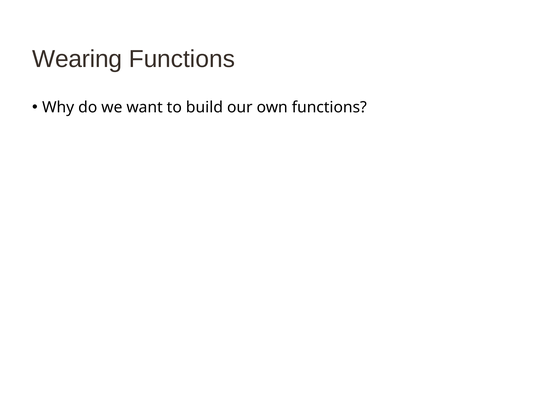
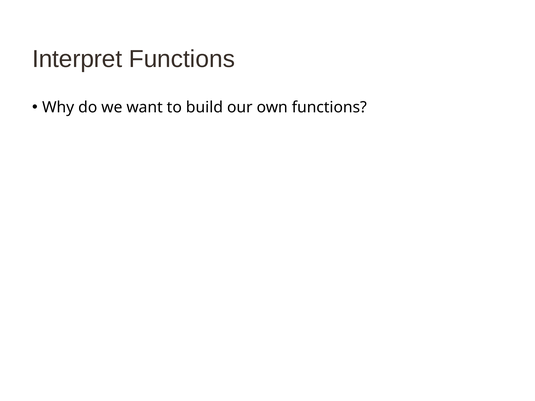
Wearing: Wearing -> Interpret
